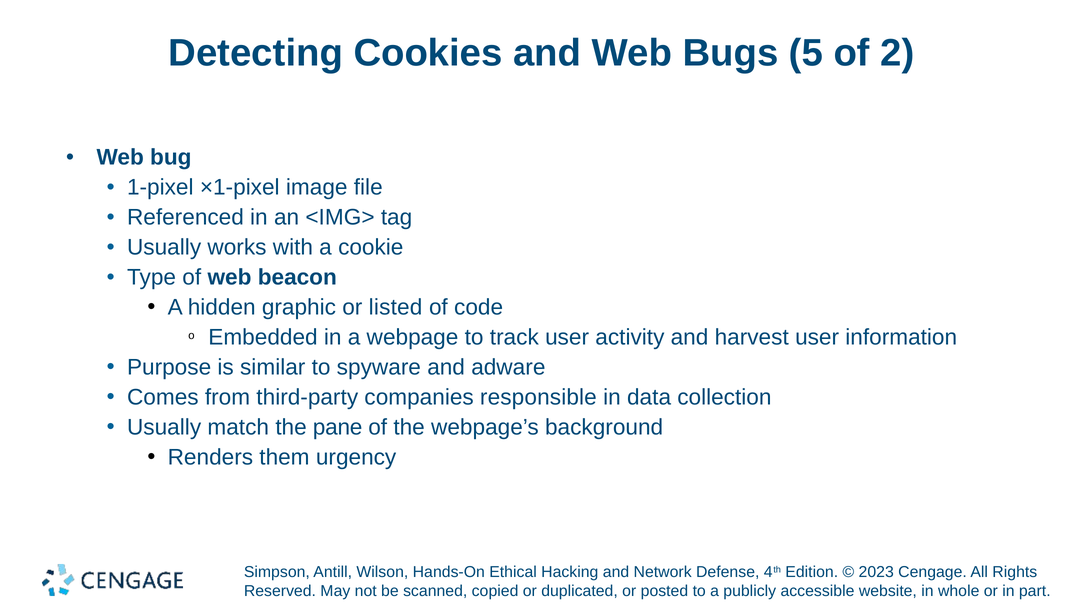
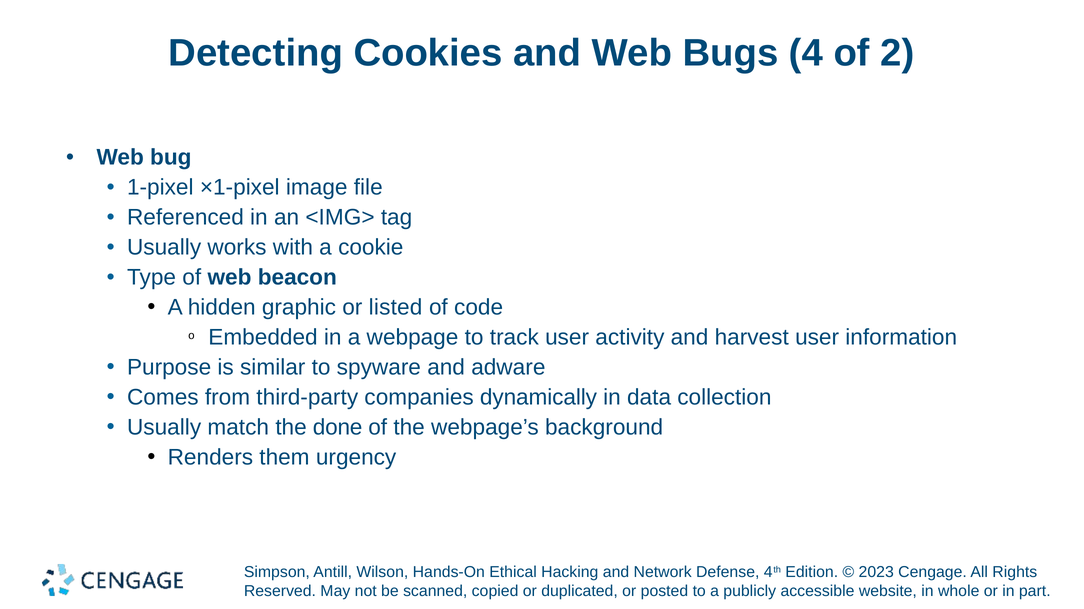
5: 5 -> 4
responsible: responsible -> dynamically
pane: pane -> done
